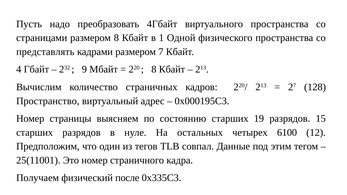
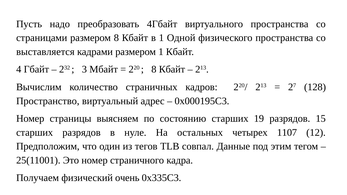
представлять: представлять -> выставляется
размером 7: 7 -> 1
9: 9 -> 3
6100: 6100 -> 1107
после: после -> очень
